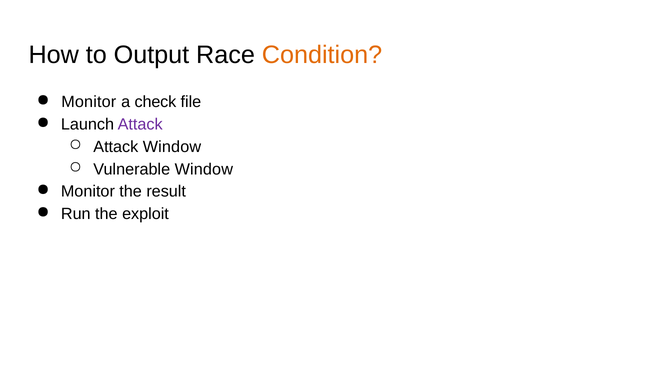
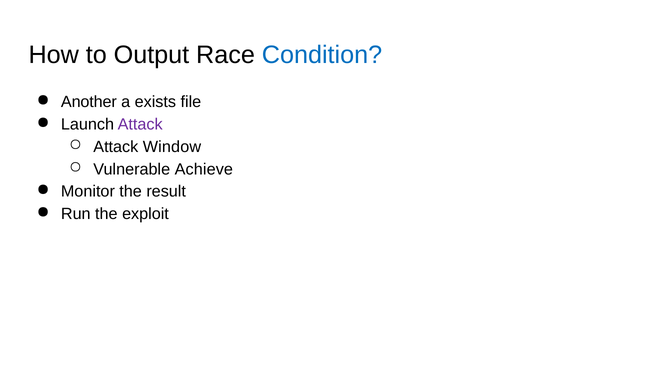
Condition colour: orange -> blue
Monitor at (89, 102): Monitor -> Another
check: check -> exists
Vulnerable Window: Window -> Achieve
